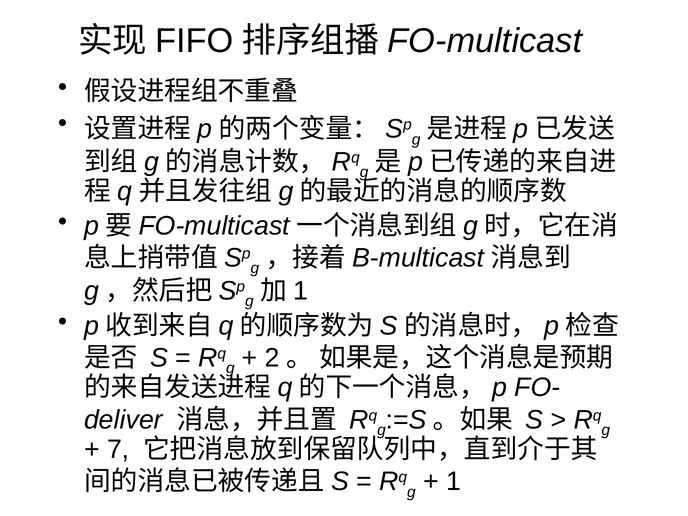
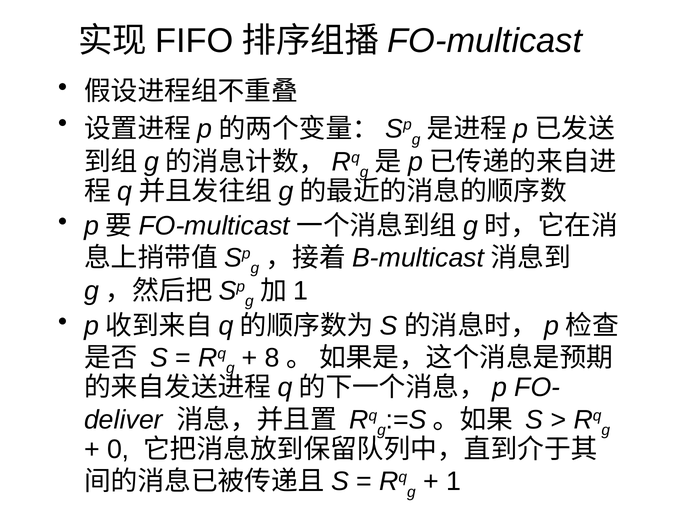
2: 2 -> 8
7: 7 -> 0
